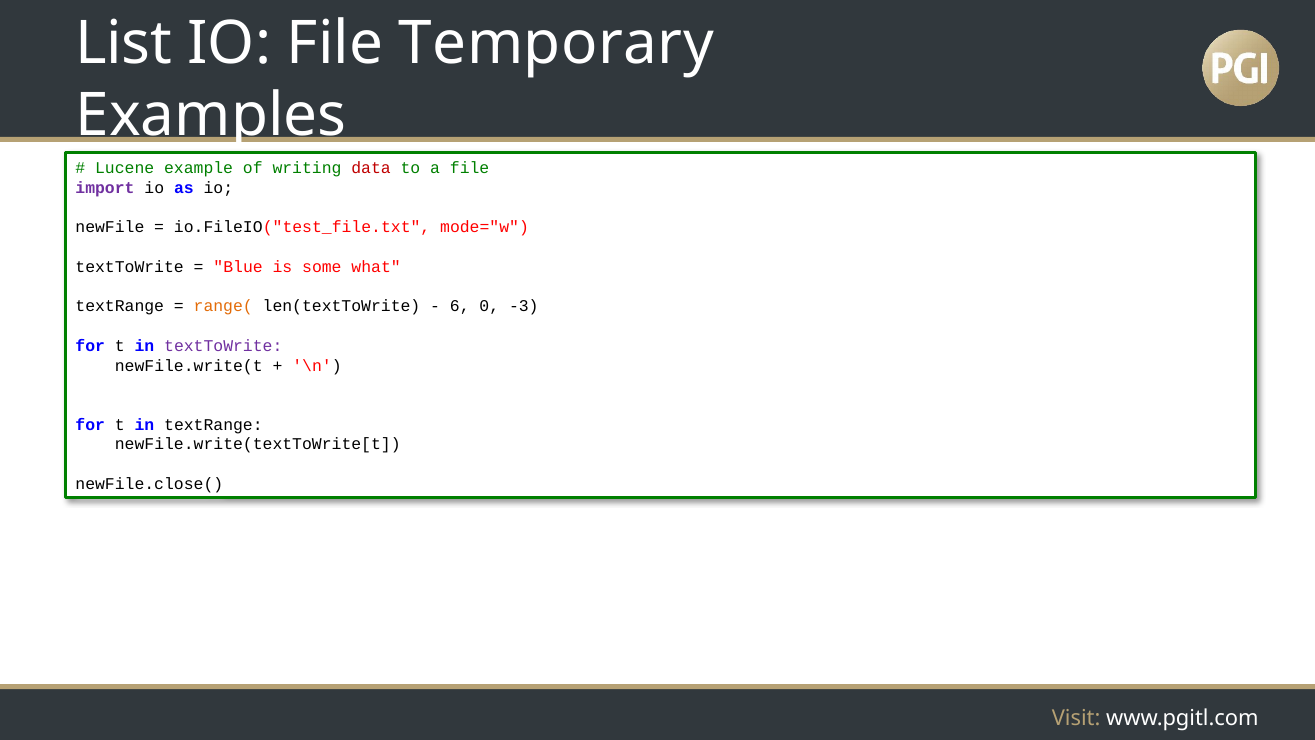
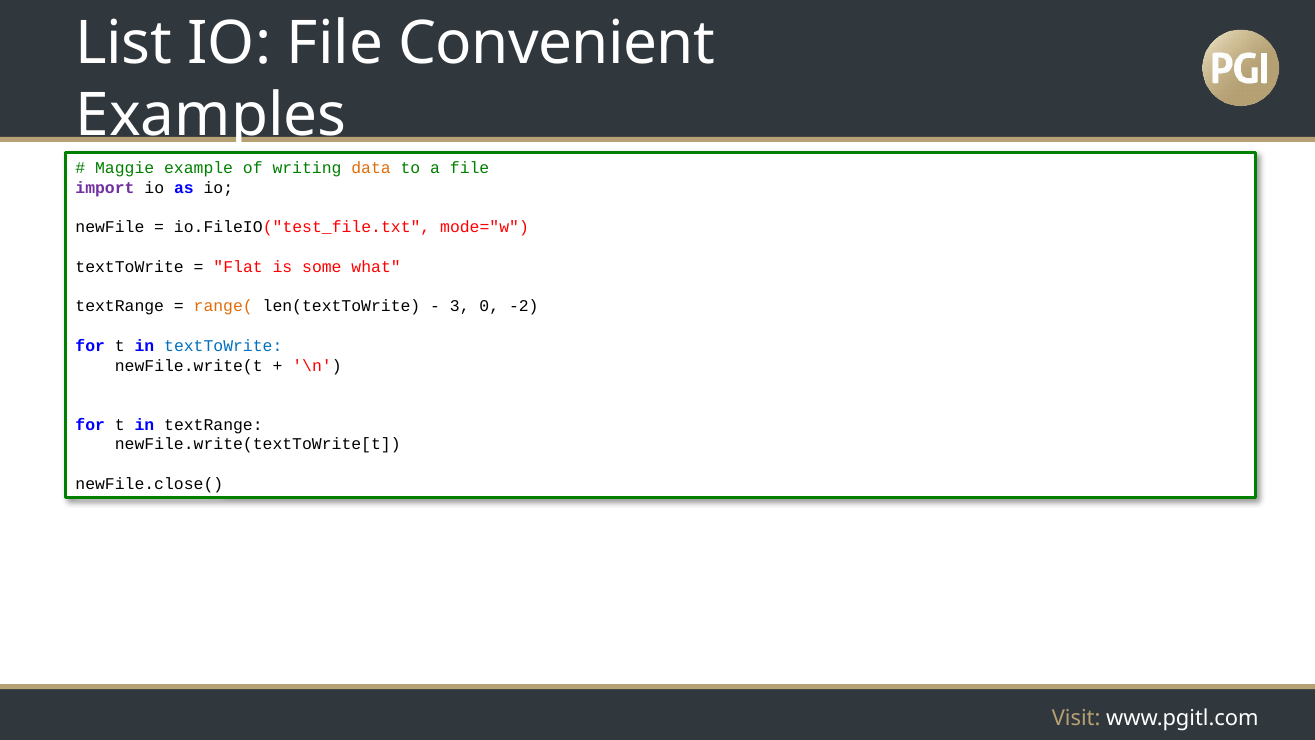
Temporary: Temporary -> Convenient
Lucene: Lucene -> Maggie
data colour: red -> orange
Blue: Blue -> Flat
6: 6 -> 3
-3: -3 -> -2
textToWrite at (223, 346) colour: purple -> blue
